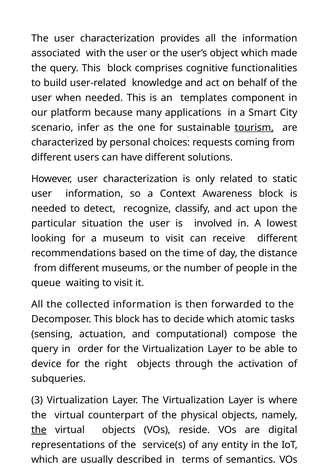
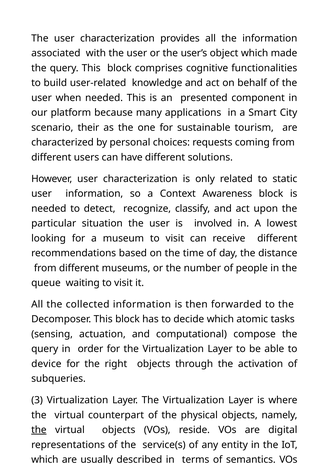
templates: templates -> presented
infer: infer -> their
tourism underline: present -> none
